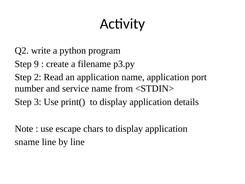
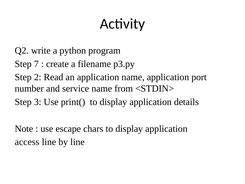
9: 9 -> 7
sname: sname -> access
